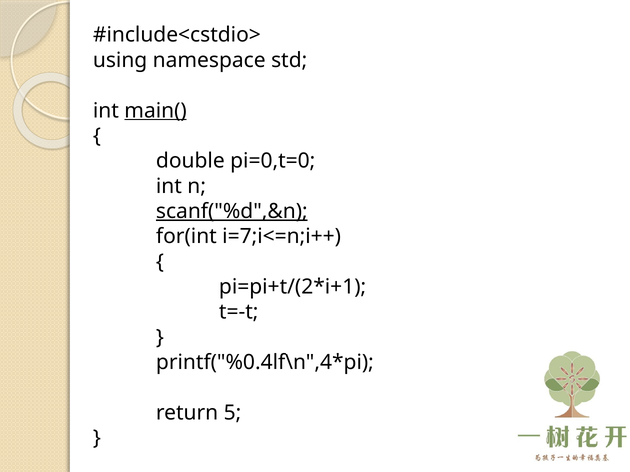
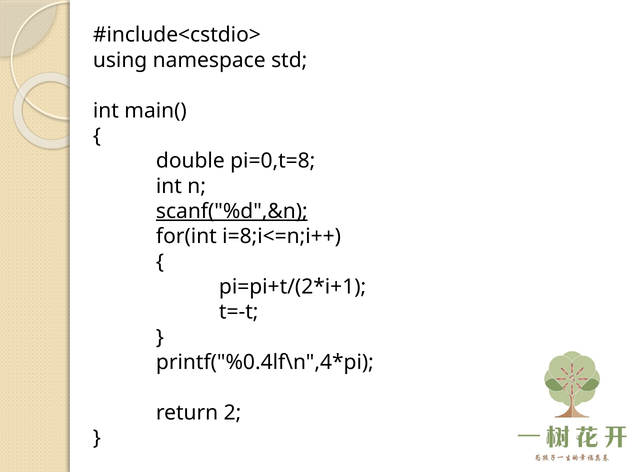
main( underline: present -> none
pi=0,t=0: pi=0,t=0 -> pi=0,t=8
i=7;i<=n;i++: i=7;i<=n;i++ -> i=8;i<=n;i++
5: 5 -> 2
